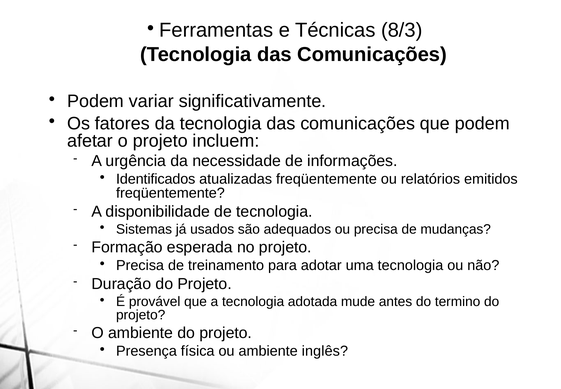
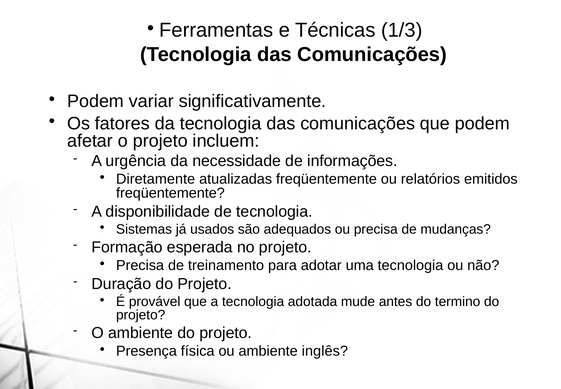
8/3: 8/3 -> 1/3
Identificados: Identificados -> Diretamente
